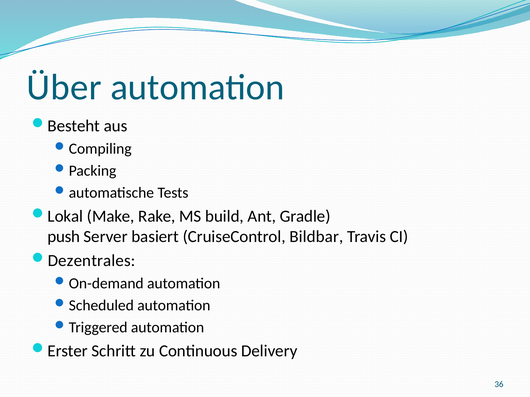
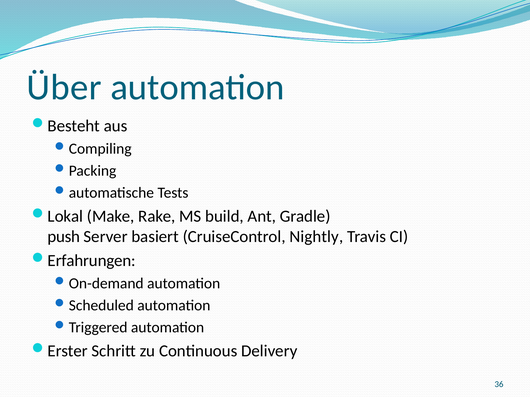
Bildbar: Bildbar -> Nightly
Dezentrales: Dezentrales -> Erfahrungen
